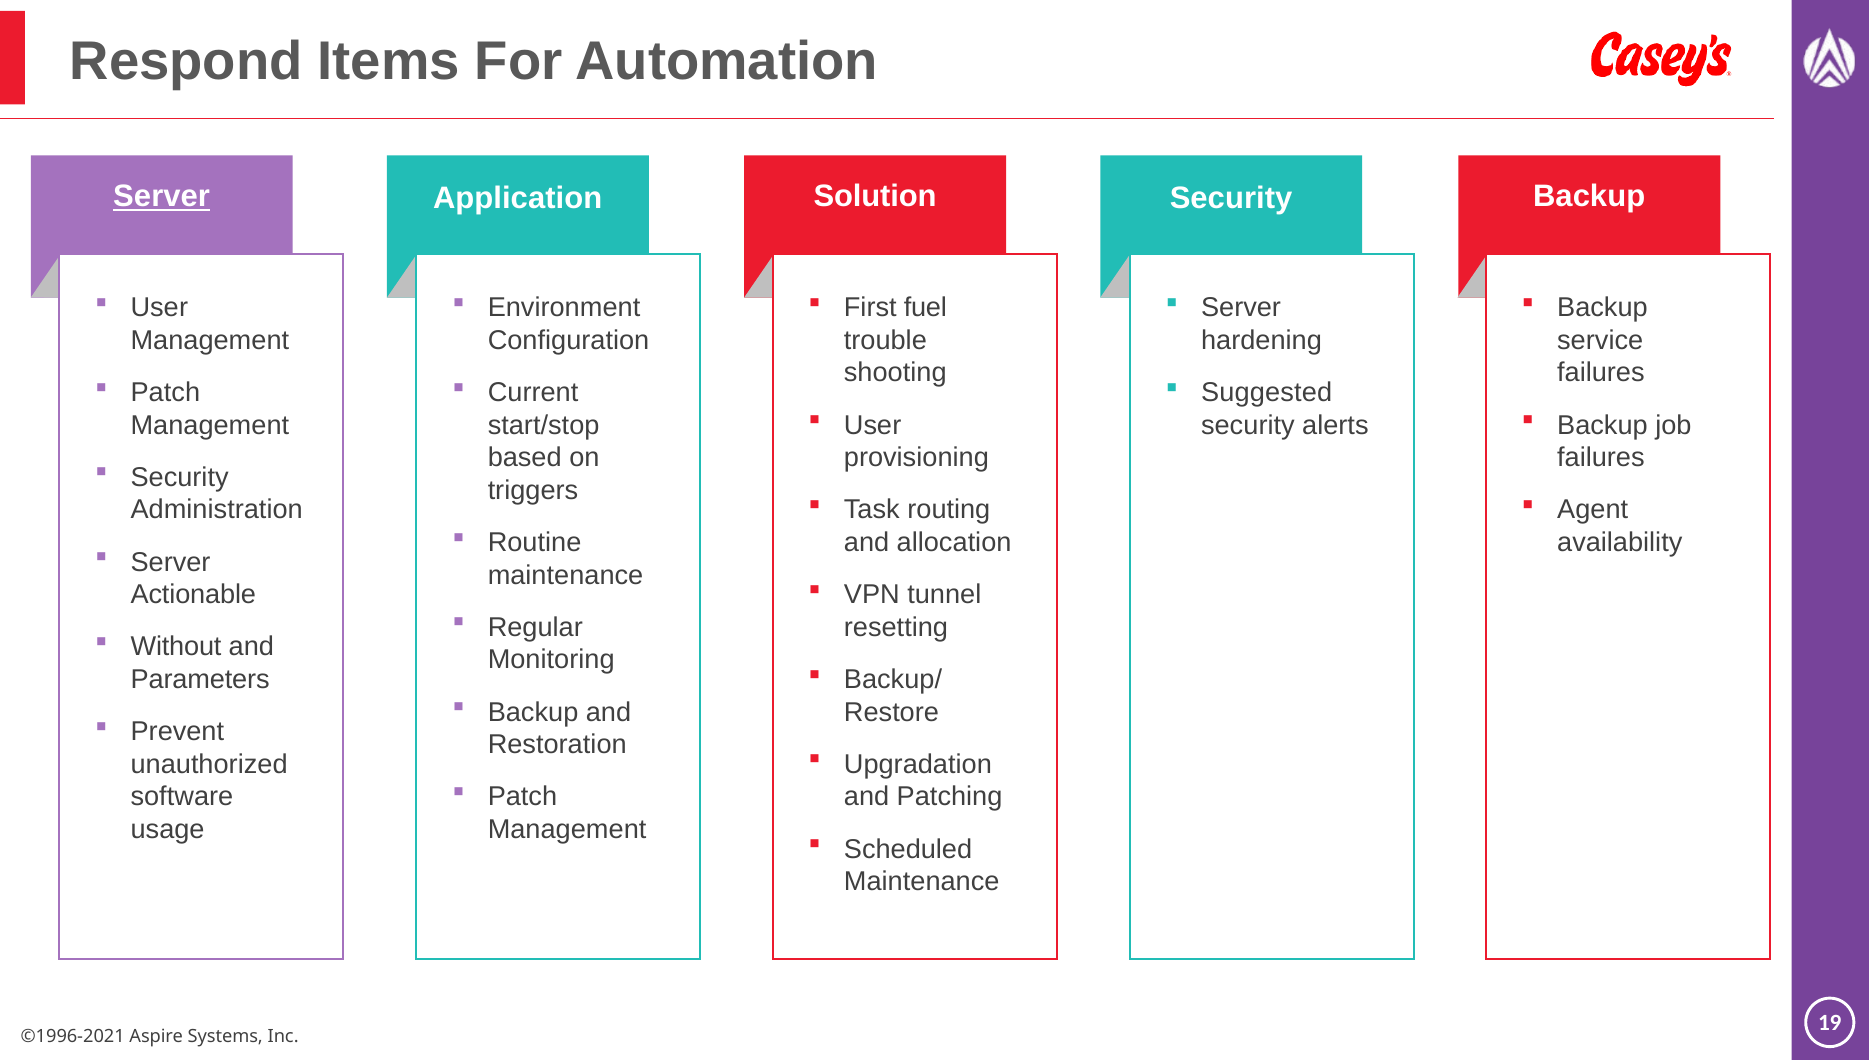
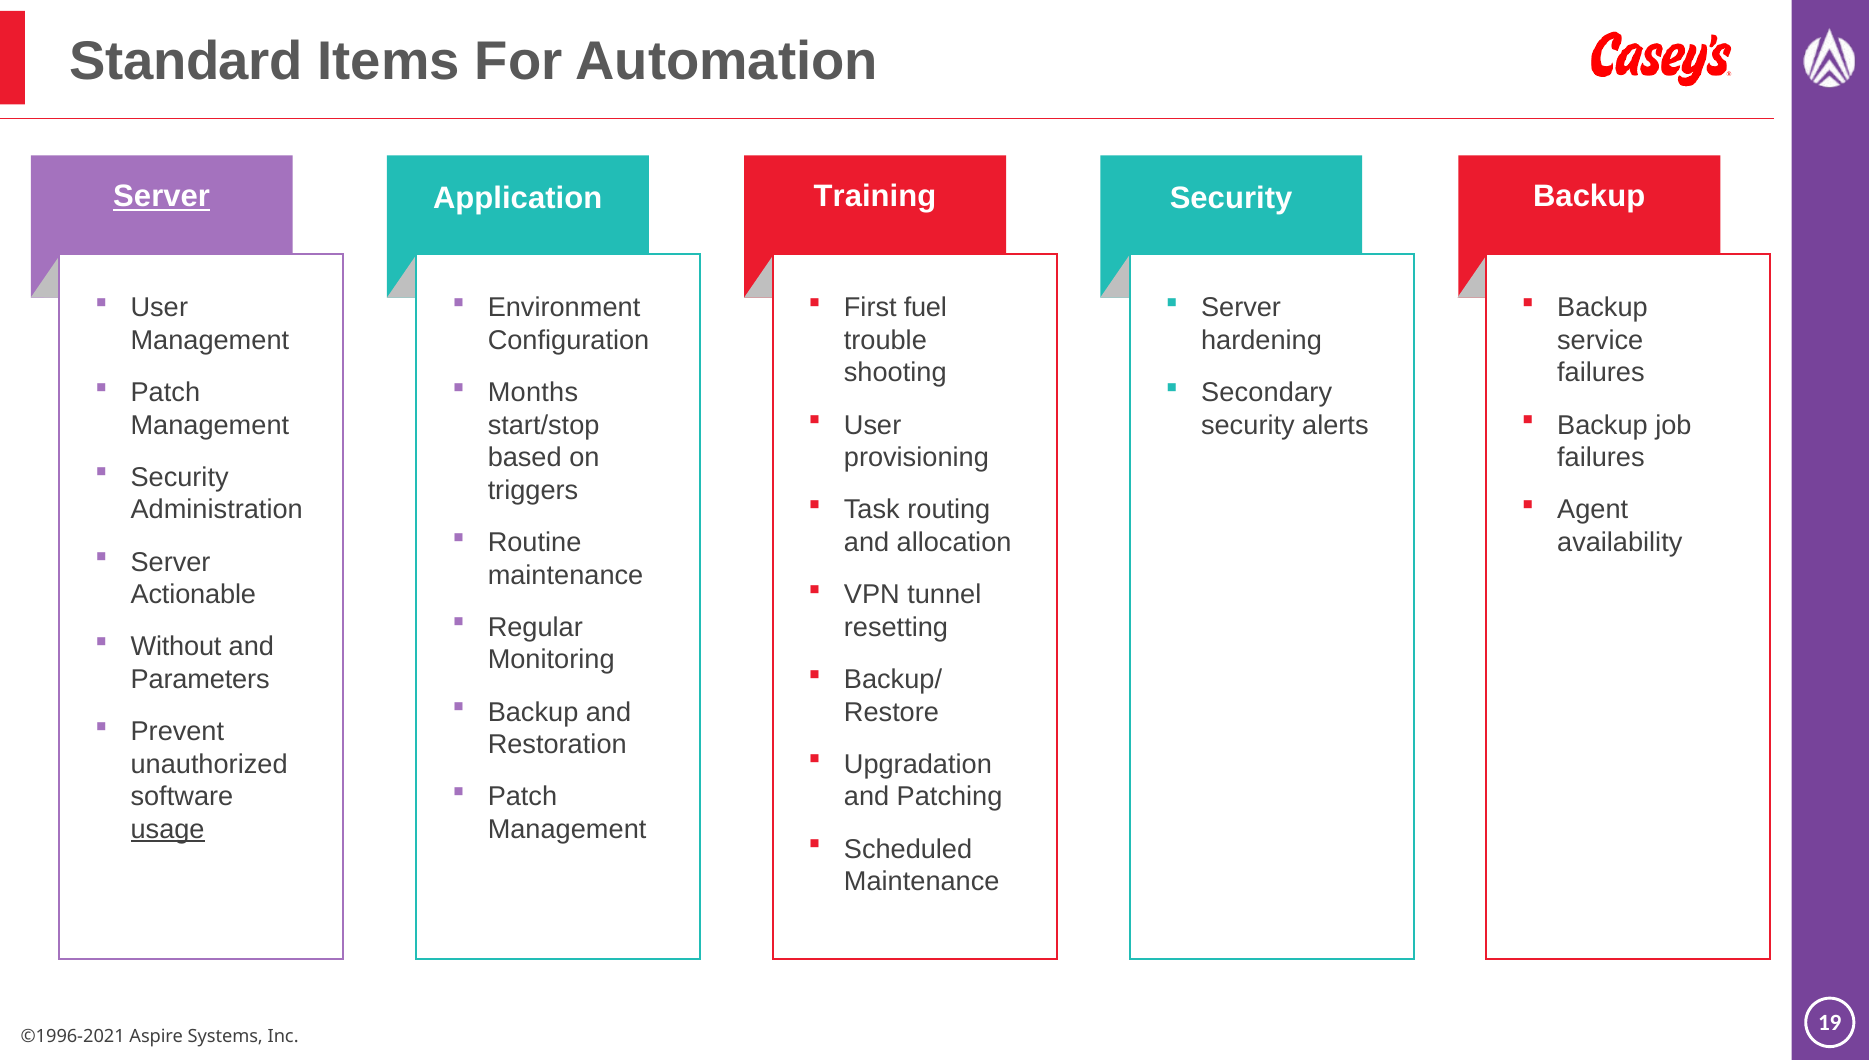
Respond: Respond -> Standard
Solution: Solution -> Training
Current: Current -> Months
Suggested: Suggested -> Secondary
usage underline: none -> present
